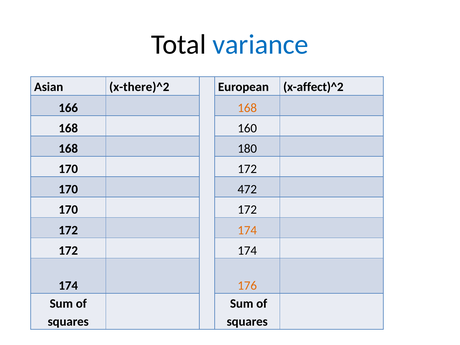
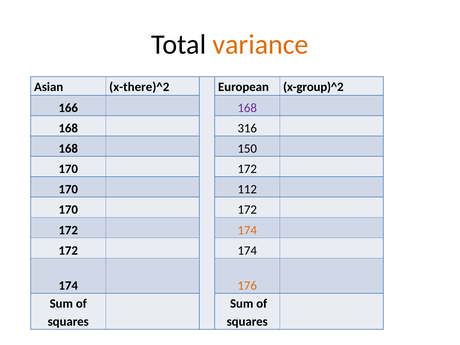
variance colour: blue -> orange
x-affect)^2: x-affect)^2 -> x-group)^2
168 at (247, 108) colour: orange -> purple
160: 160 -> 316
180: 180 -> 150
472: 472 -> 112
